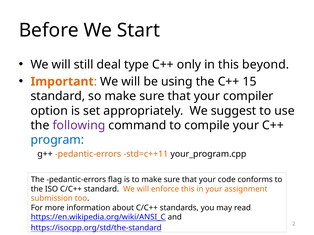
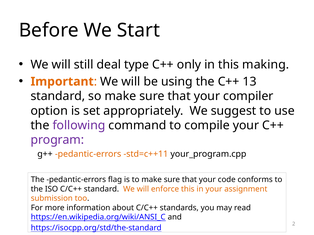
beyond: beyond -> making
15: 15 -> 13
program colour: blue -> purple
